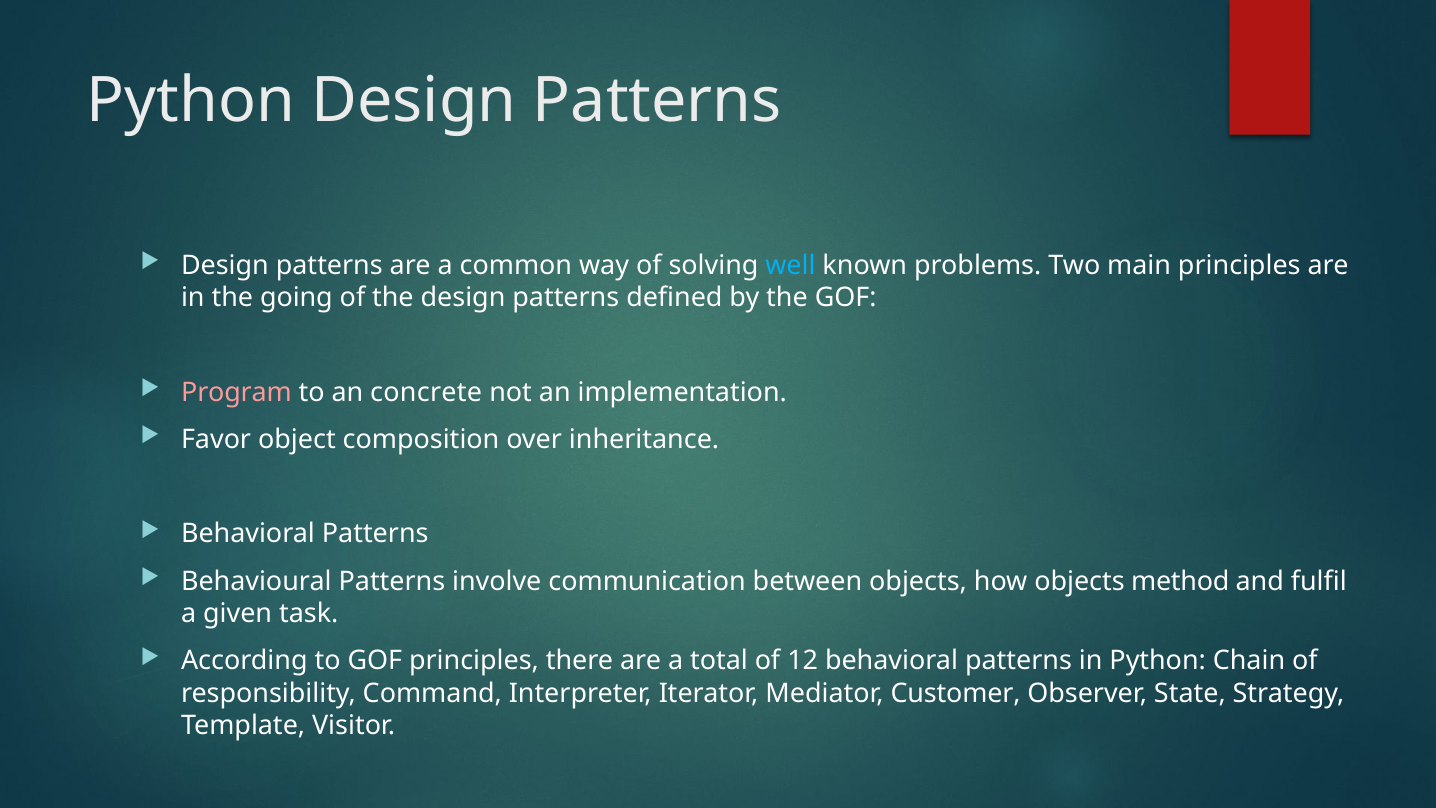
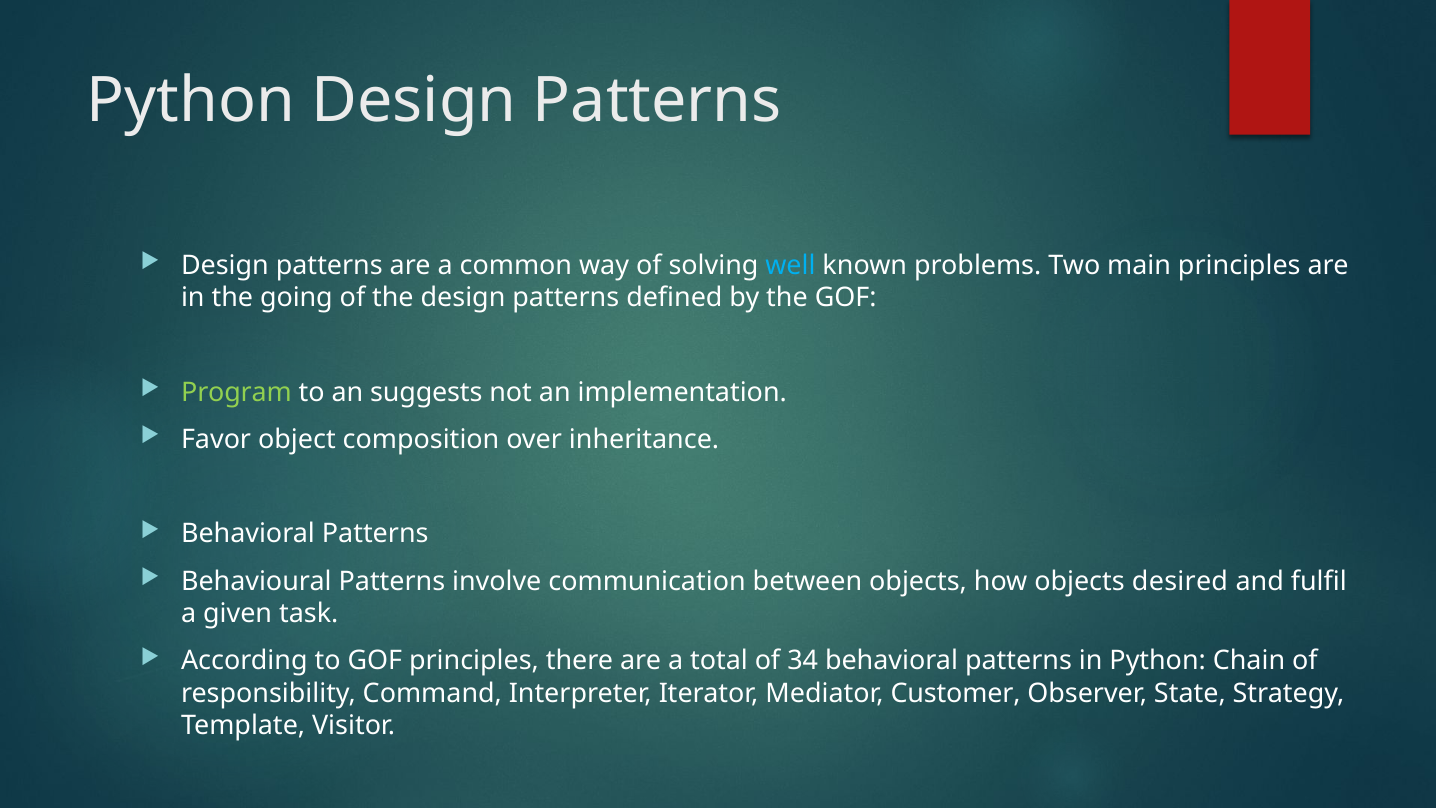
Program colour: pink -> light green
concrete: concrete -> suggests
method: method -> desired
12: 12 -> 34
